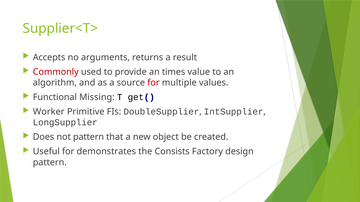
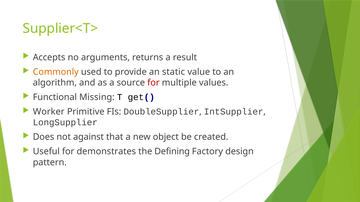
Commonly colour: red -> orange
times: times -> static
not pattern: pattern -> against
Consists: Consists -> Defining
